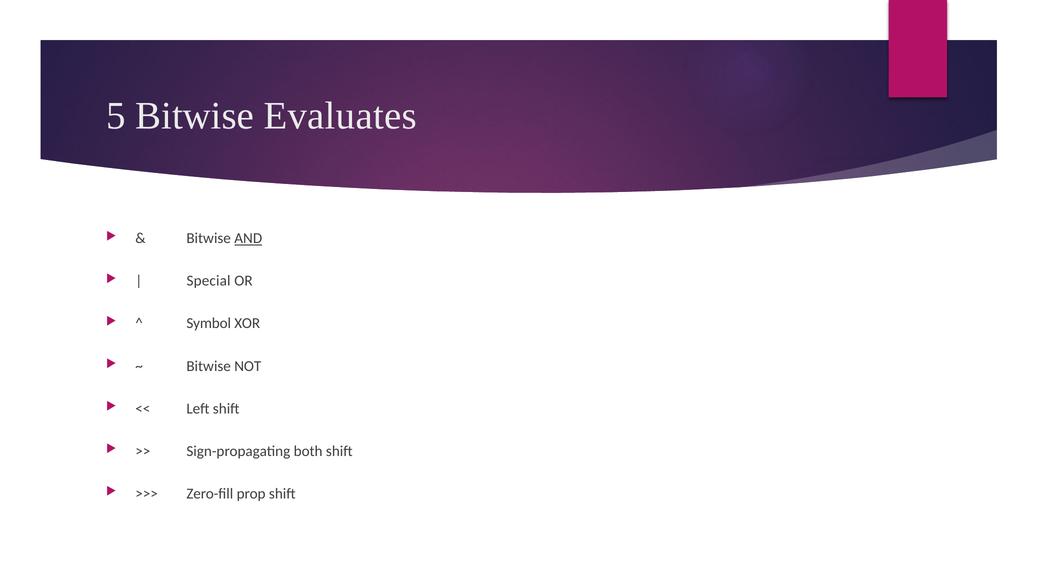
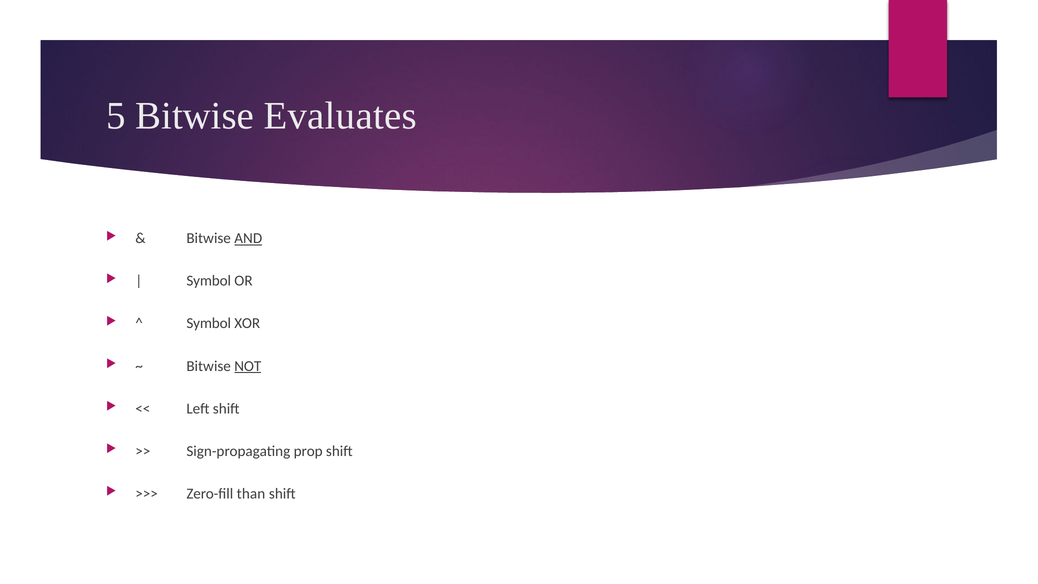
Special at (209, 281): Special -> Symbol
NOT underline: none -> present
both: both -> prop
prop: prop -> than
